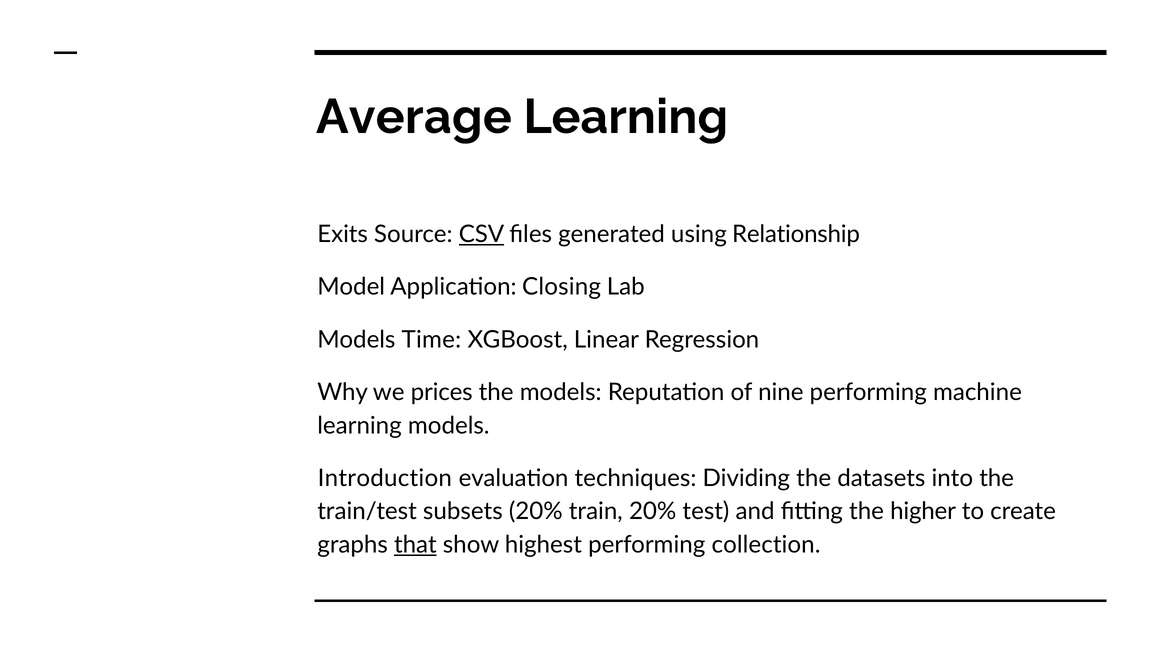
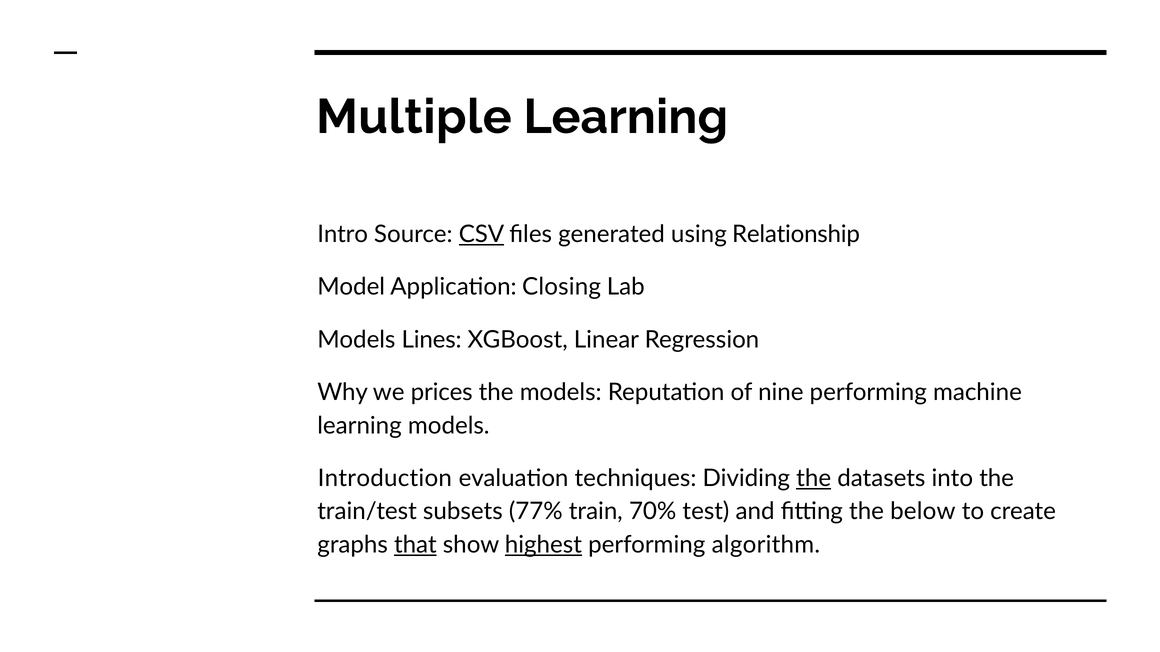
Average: Average -> Multiple
Exits: Exits -> Intro
Time: Time -> Lines
the at (814, 479) underline: none -> present
subsets 20%: 20% -> 77%
train 20%: 20% -> 70%
higher: higher -> below
highest underline: none -> present
collection: collection -> algorithm
